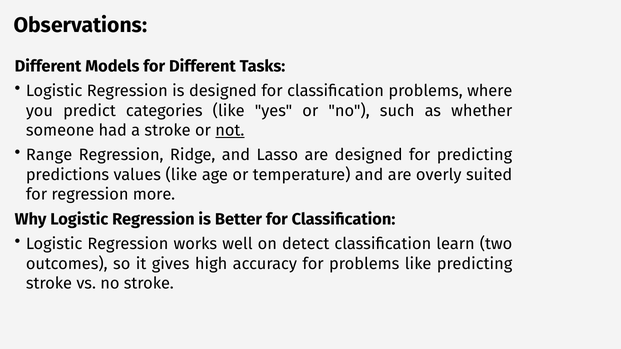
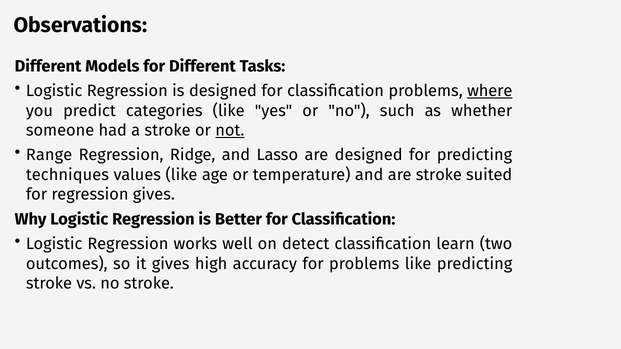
where underline: none -> present
predictions: predictions -> techniques
are overly: overly -> stroke
regression more: more -> gives
